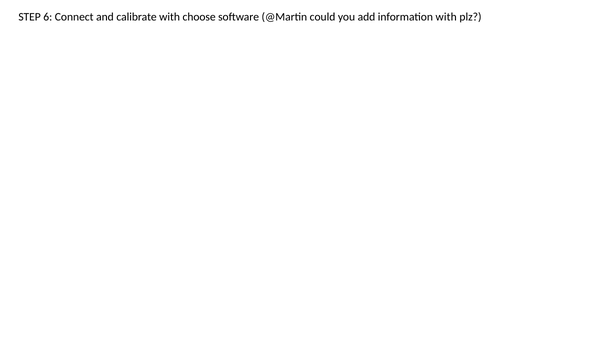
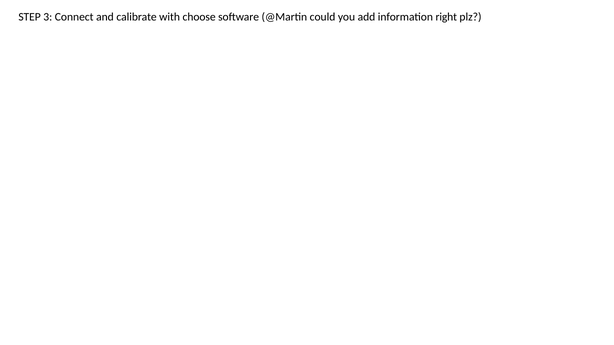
6: 6 -> 3
information with: with -> right
